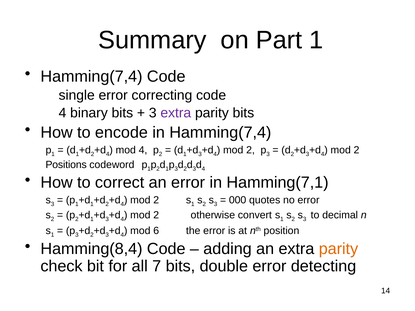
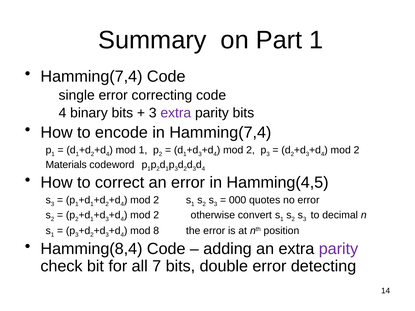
mod 4: 4 -> 1
Positions: Positions -> Materials
Hamming(7,1: Hamming(7,1 -> Hamming(4,5
6: 6 -> 8
parity at (338, 249) colour: orange -> purple
